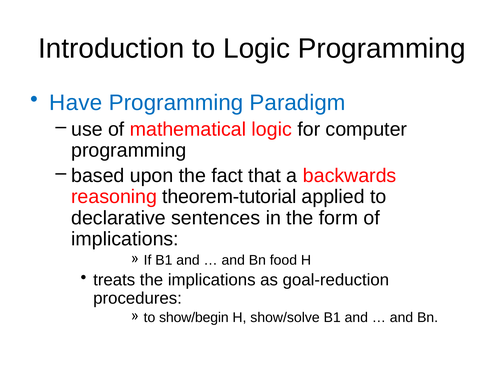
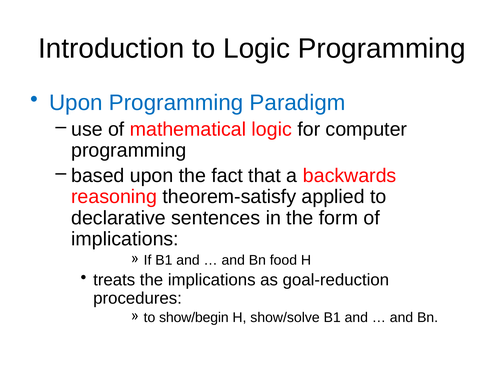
Have at (76, 103): Have -> Upon
theorem-tutorial: theorem-tutorial -> theorem-satisfy
